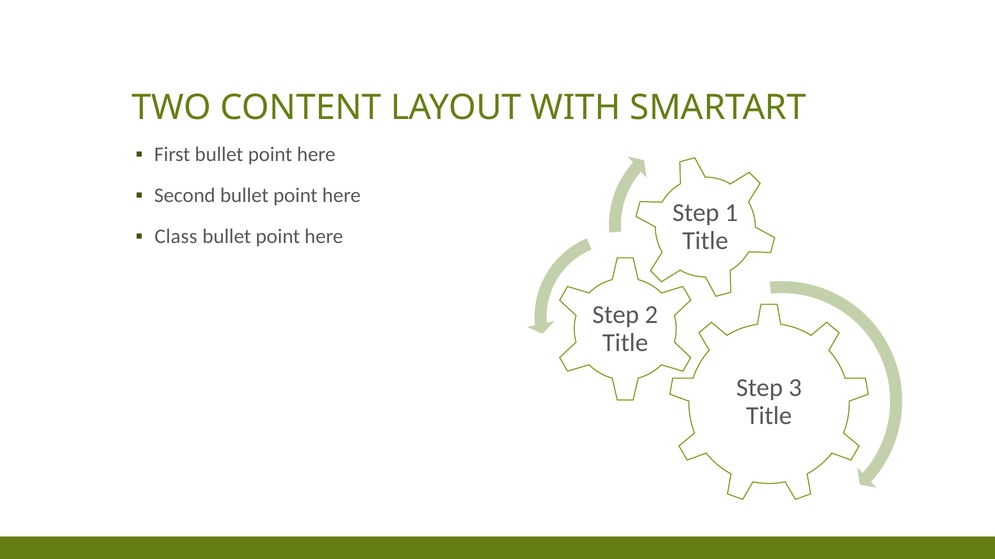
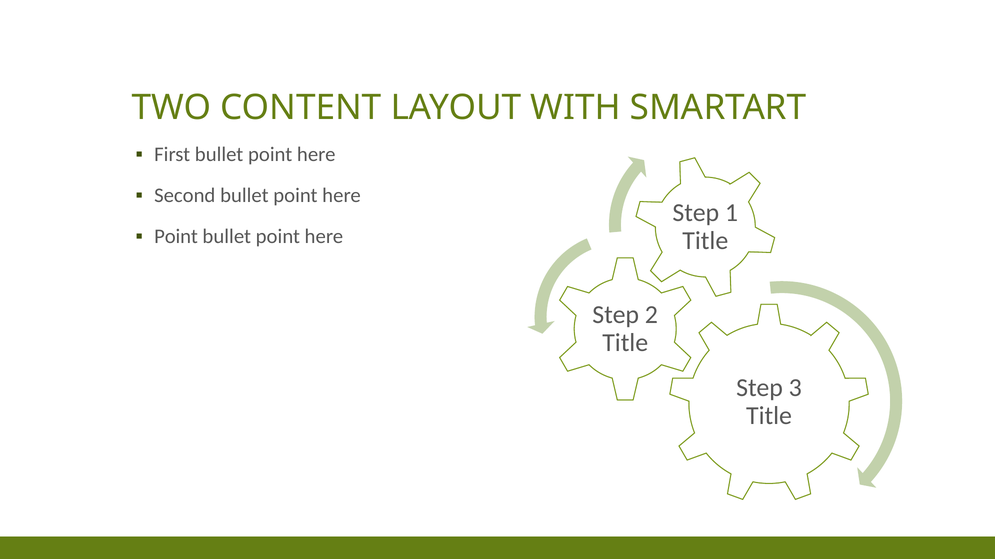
Class at (176, 237): Class -> Point
